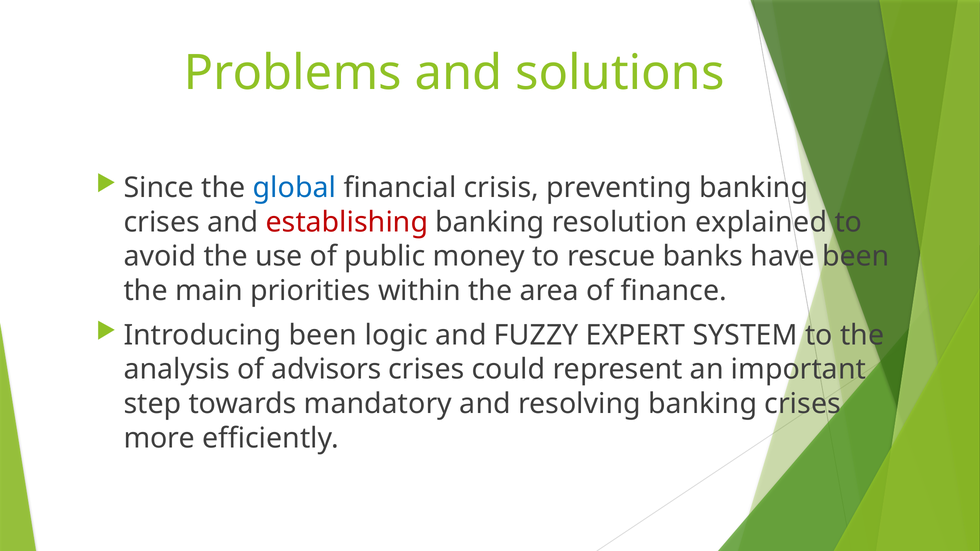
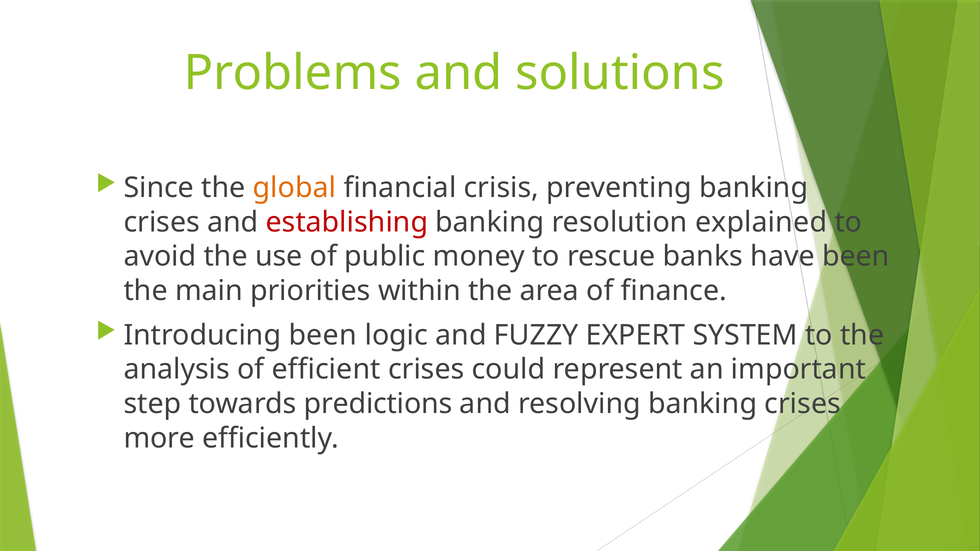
global colour: blue -> orange
advisors: advisors -> efficient
mandatory: mandatory -> predictions
